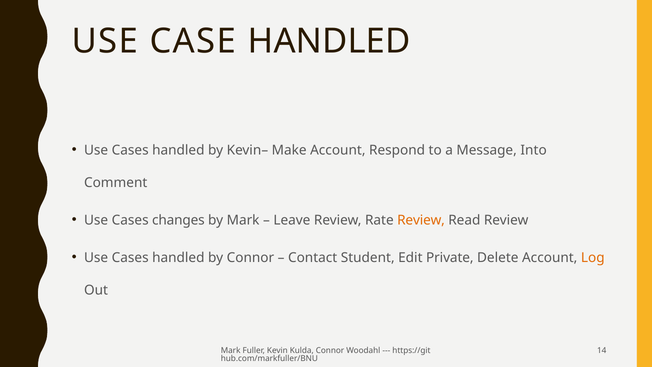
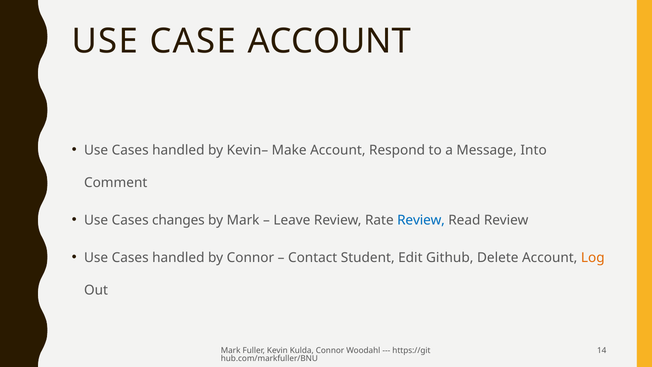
CASE HANDLED: HANDLED -> ACCOUNT
Review at (421, 220) colour: orange -> blue
Private: Private -> Github
